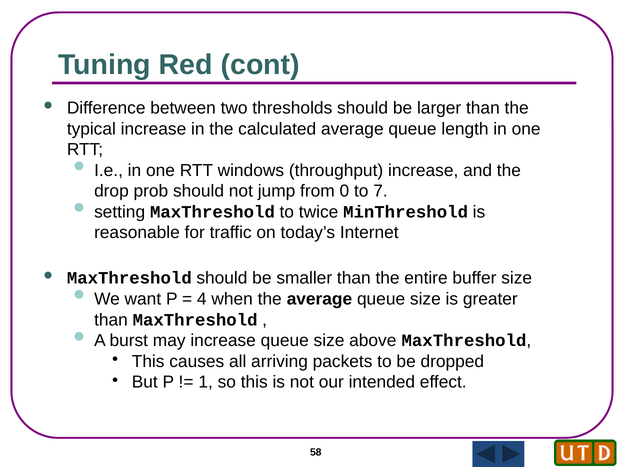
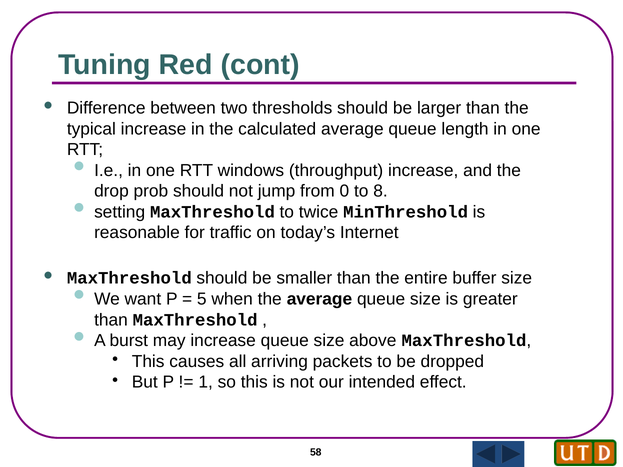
7: 7 -> 8
4: 4 -> 5
